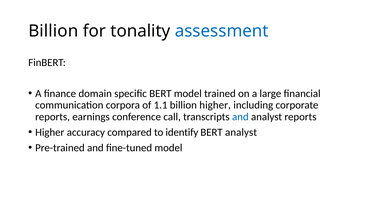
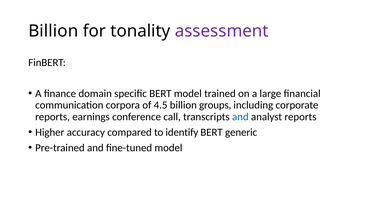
assessment colour: blue -> purple
1.1: 1.1 -> 4.5
billion higher: higher -> groups
BERT analyst: analyst -> generic
